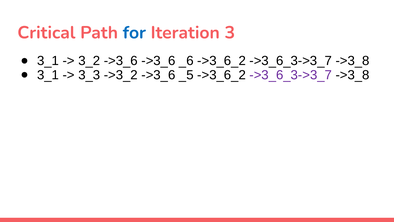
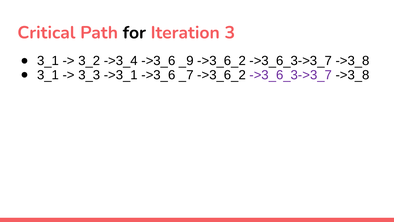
for colour: blue -> black
3_2 ->3_6: ->3_6 -> ->3_4
_6: _6 -> _9
->3_2: ->3_2 -> ->3_1
_5: _5 -> _7
